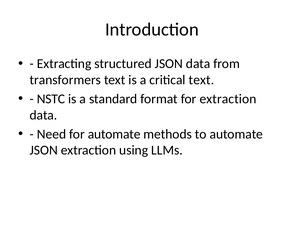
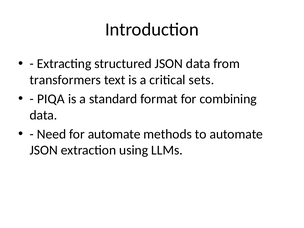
critical text: text -> sets
NSTC: NSTC -> PIQA
for extraction: extraction -> combining
